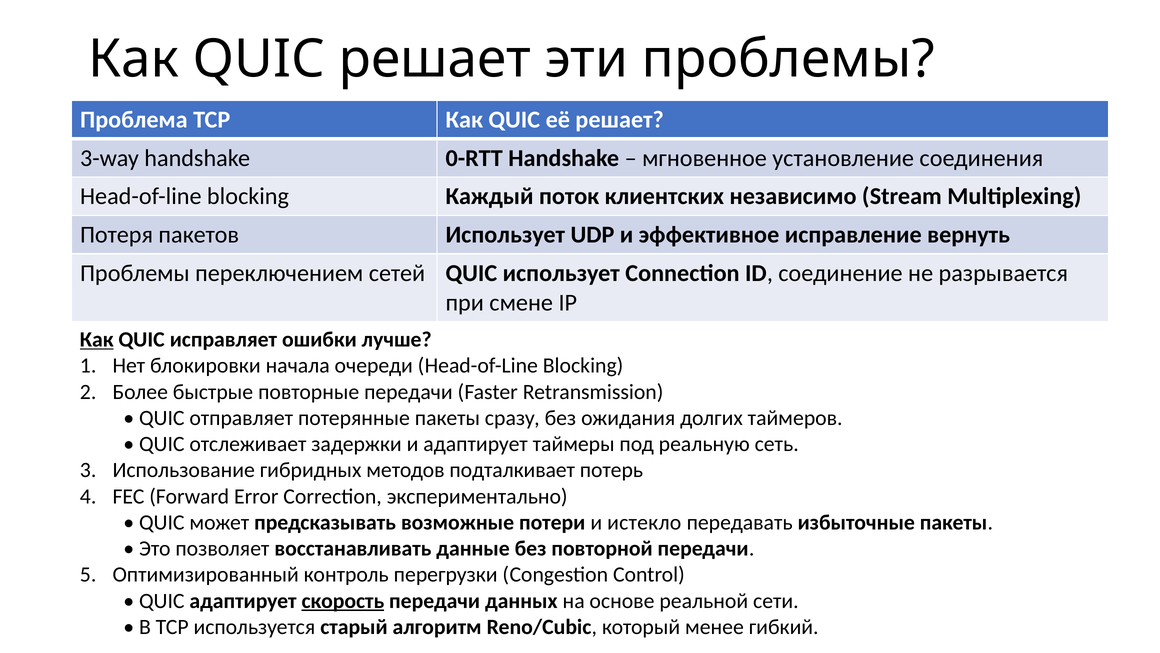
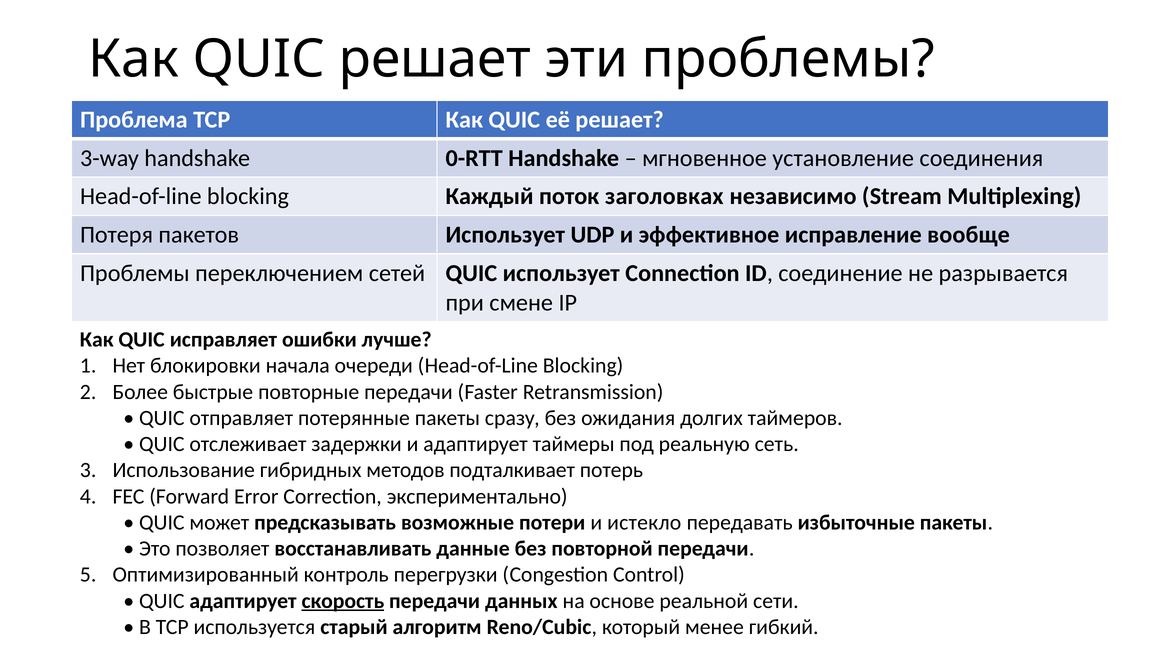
клиентских: клиентских -> заголовках
вернуть: вернуть -> вообще
Как at (97, 339) underline: present -> none
